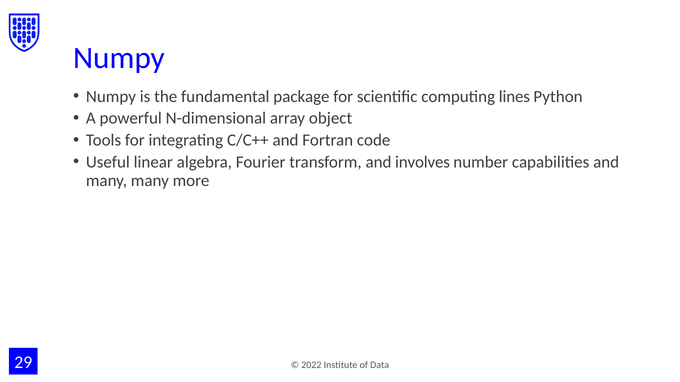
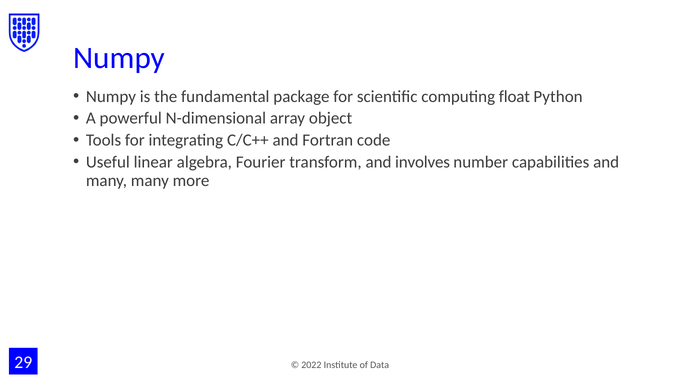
lines: lines -> float
